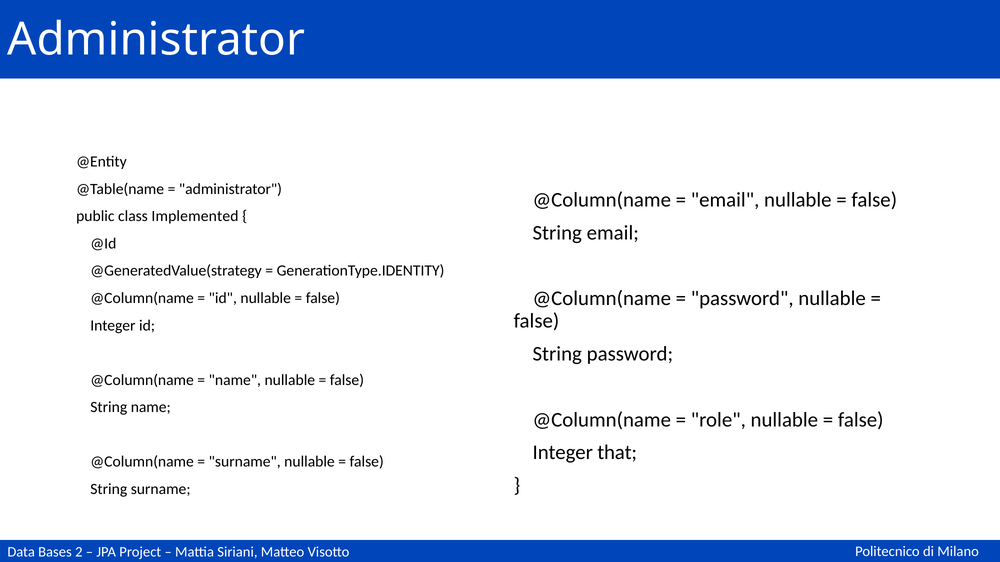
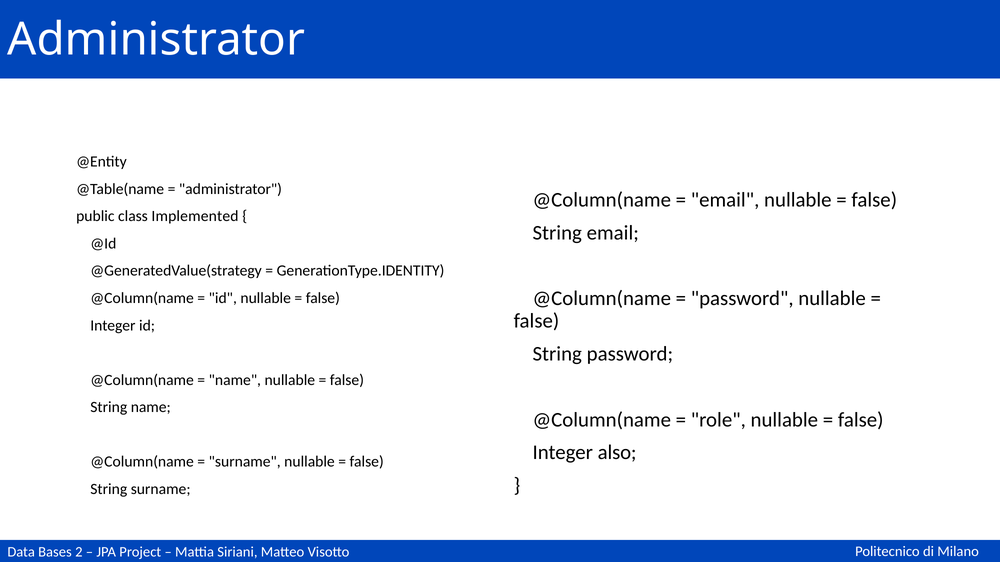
that: that -> also
